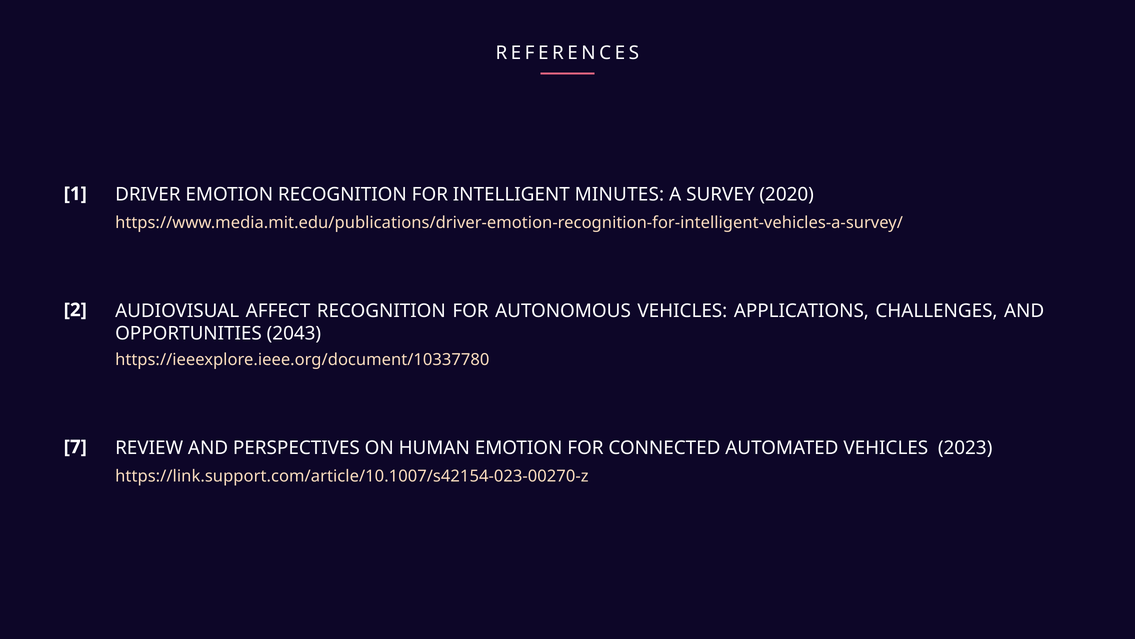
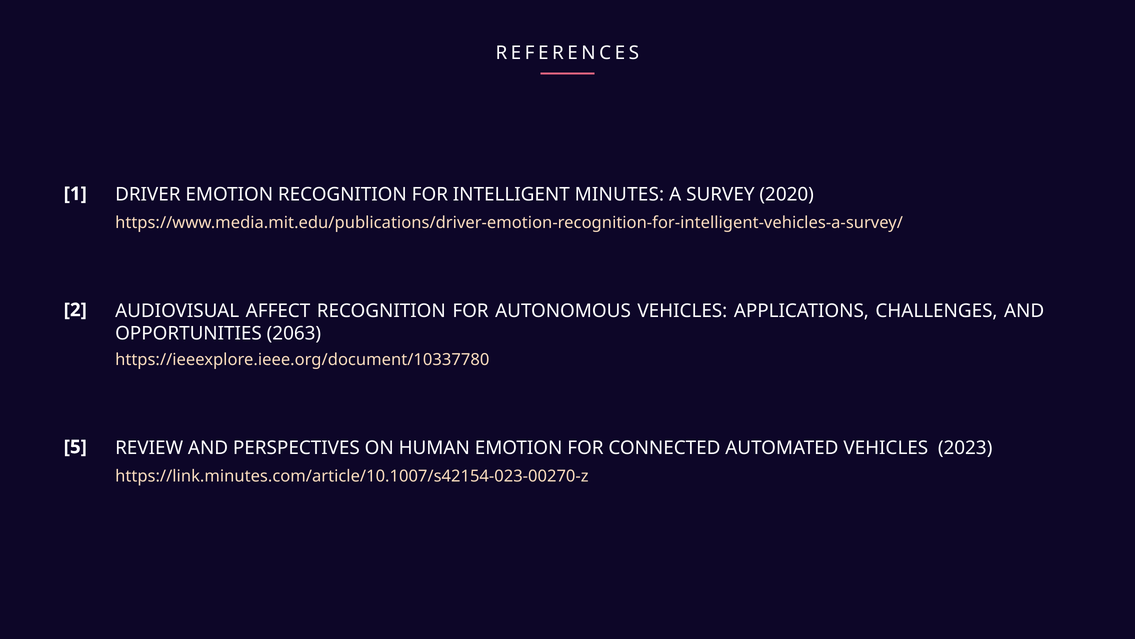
2043: 2043 -> 2063
7: 7 -> 5
https://link.support.com/article/10.1007/s42154-023-00270-z: https://link.support.com/article/10.1007/s42154-023-00270-z -> https://link.minutes.com/article/10.1007/s42154-023-00270-z
